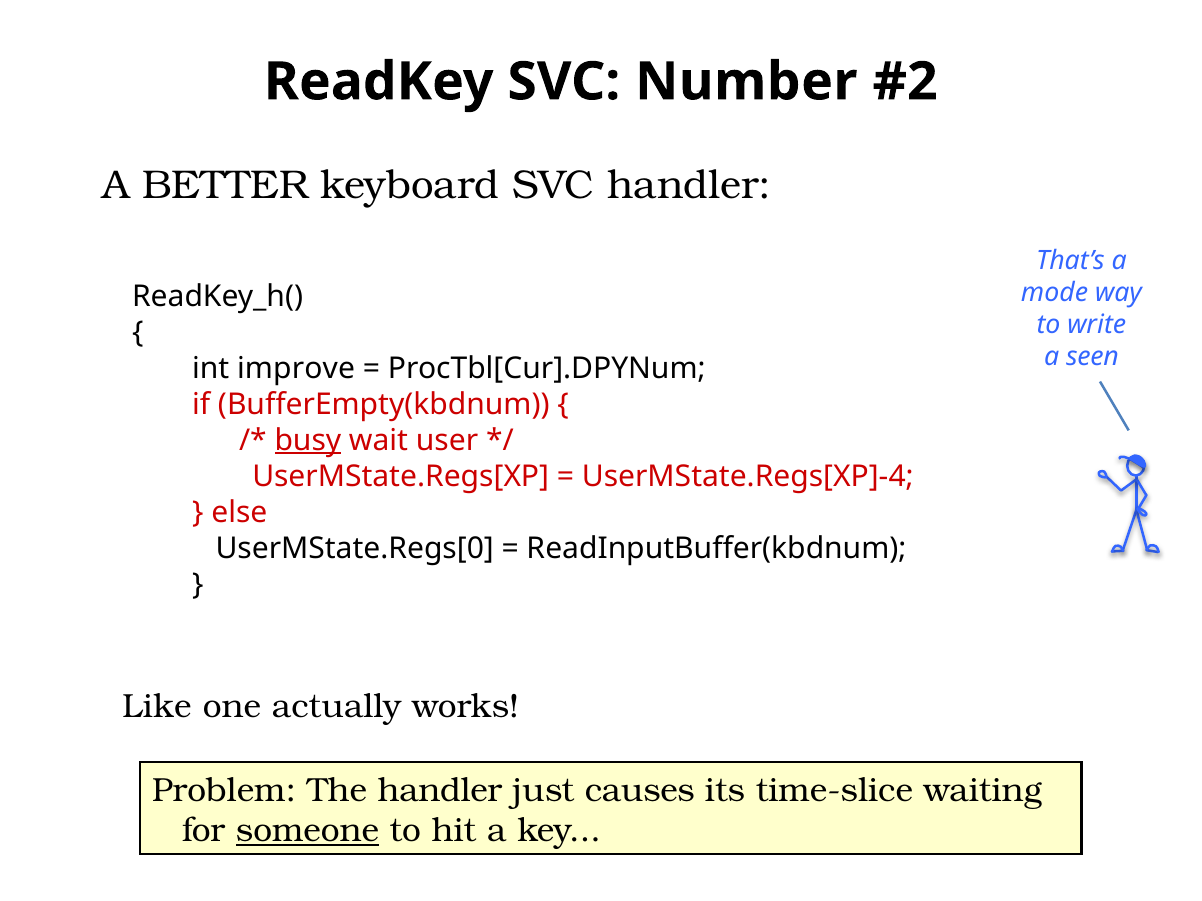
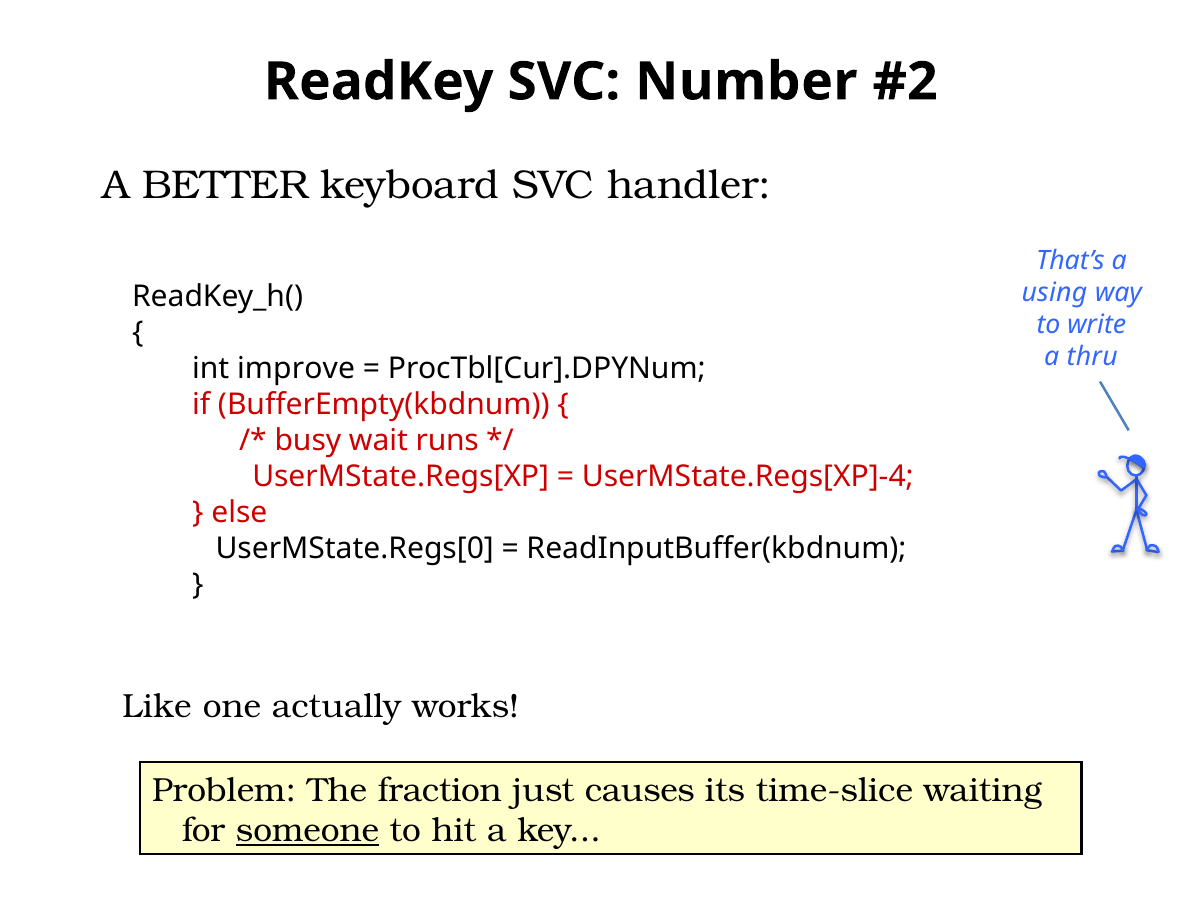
mode: mode -> using
seen: seen -> thru
busy underline: present -> none
user: user -> runs
The handler: handler -> fraction
